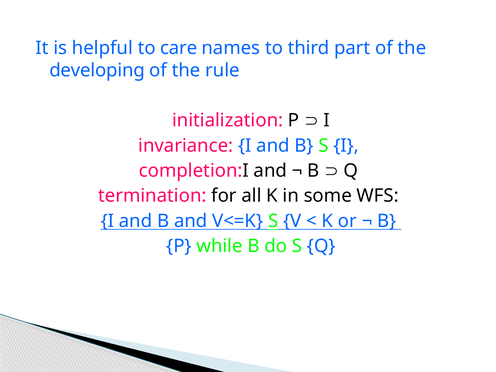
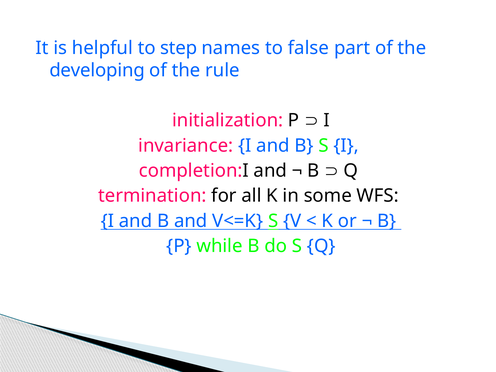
care: care -> step
third: third -> false
